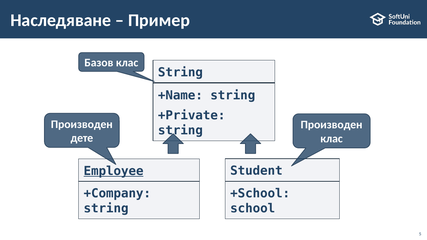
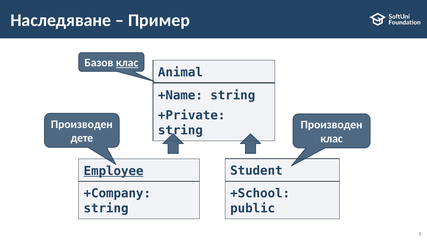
клас at (127, 63) underline: none -> present
String at (180, 72): String -> Animal
school: school -> public
